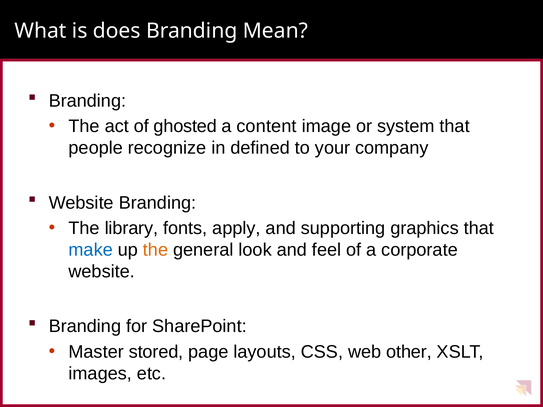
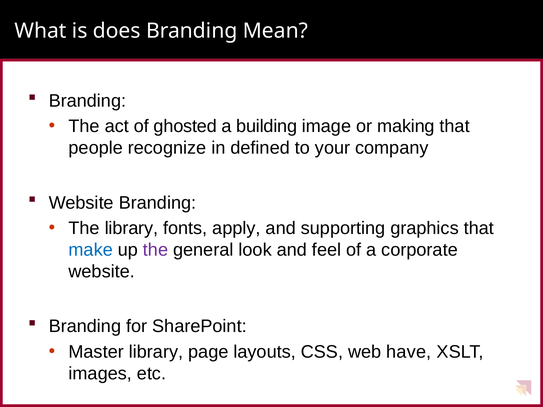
content: content -> building
system: system -> making
the at (156, 250) colour: orange -> purple
Master stored: stored -> library
other: other -> have
